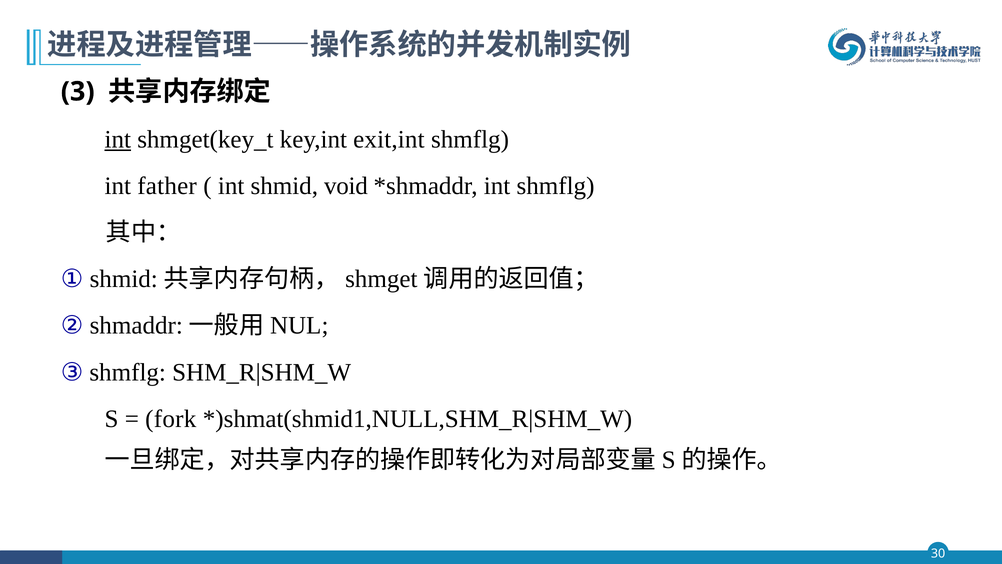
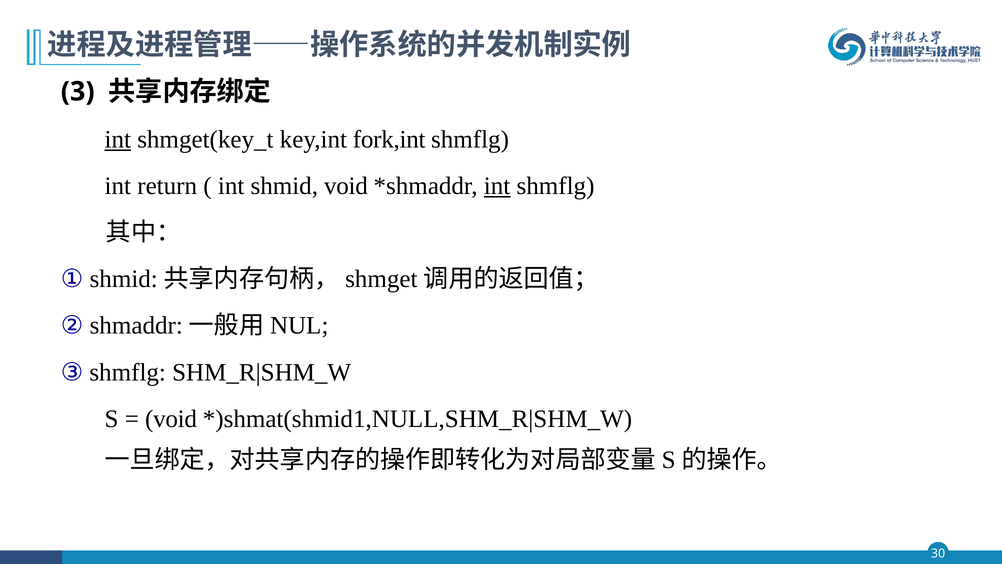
exit,int: exit,int -> fork,int
father: father -> return
int at (497, 186) underline: none -> present
fork at (171, 419): fork -> void
